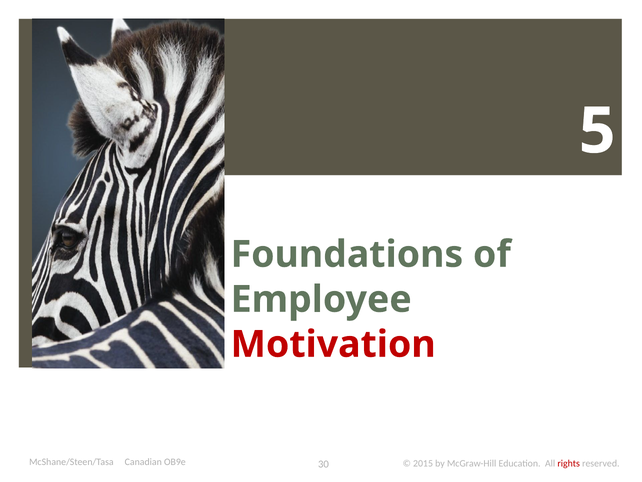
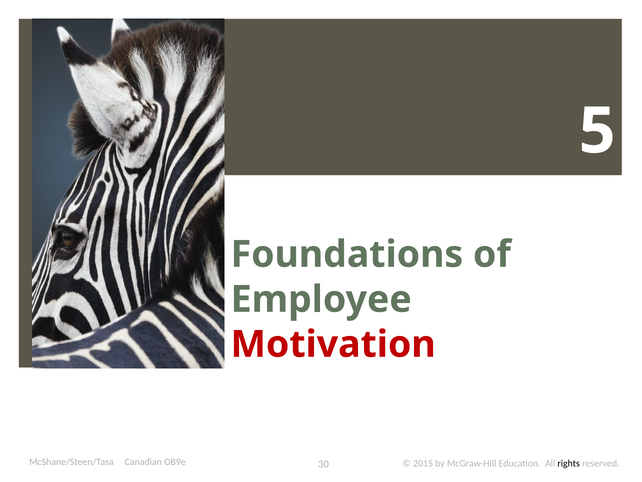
rights colour: red -> black
